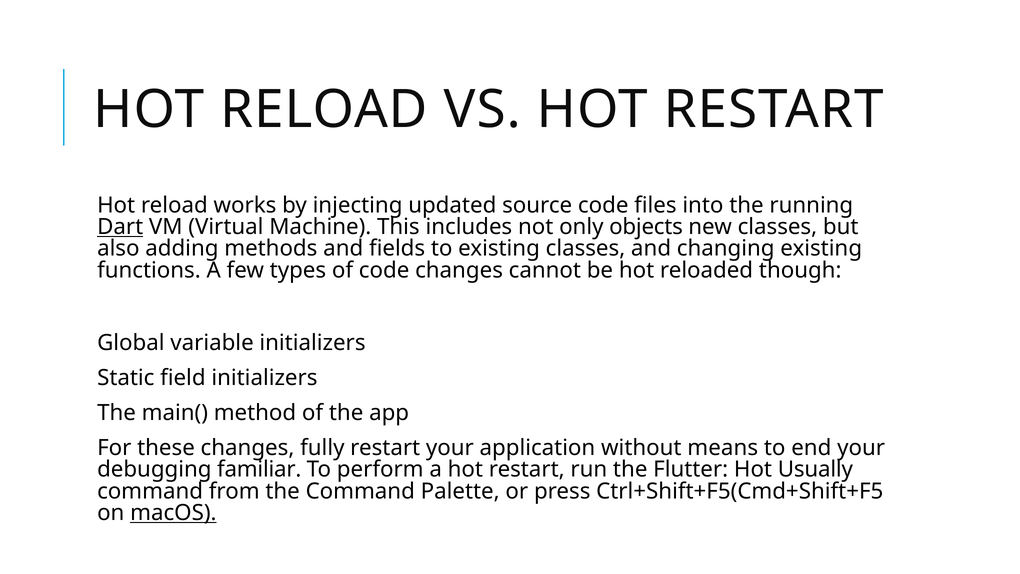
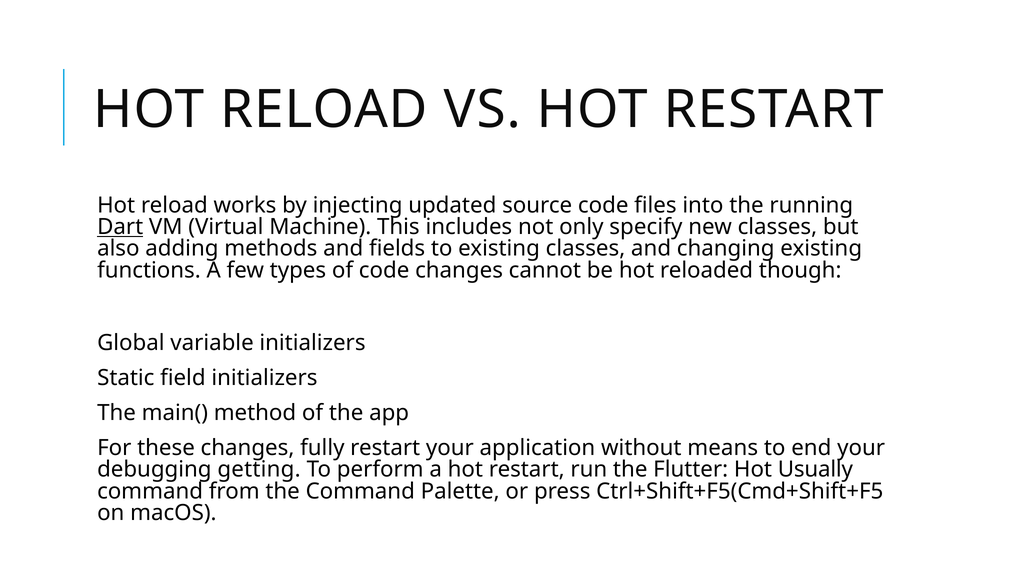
objects: objects -> specify
familiar: familiar -> getting
macOS underline: present -> none
